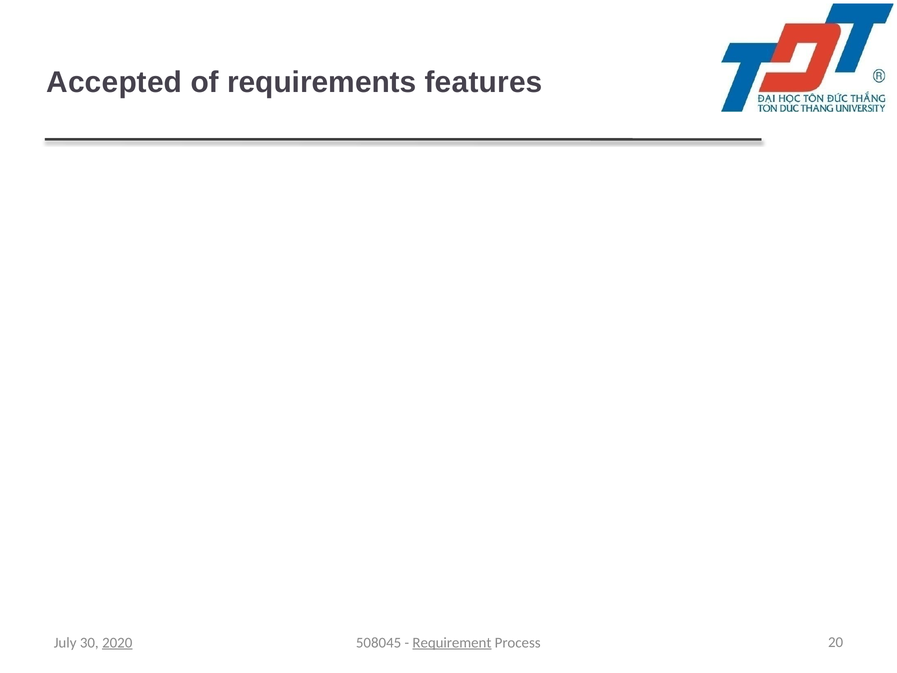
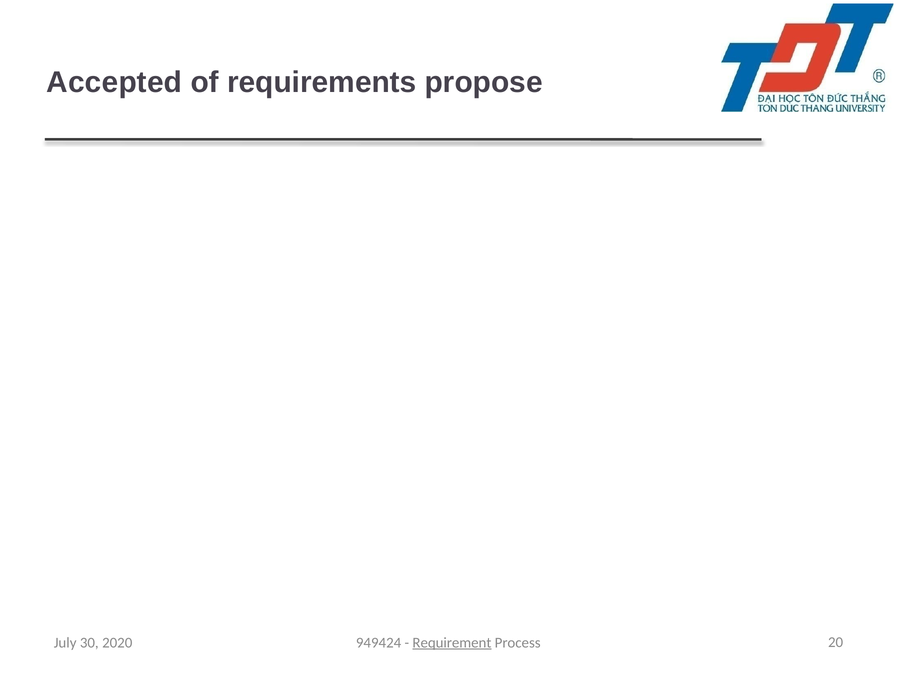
features: features -> propose
2020 underline: present -> none
508045: 508045 -> 949424
